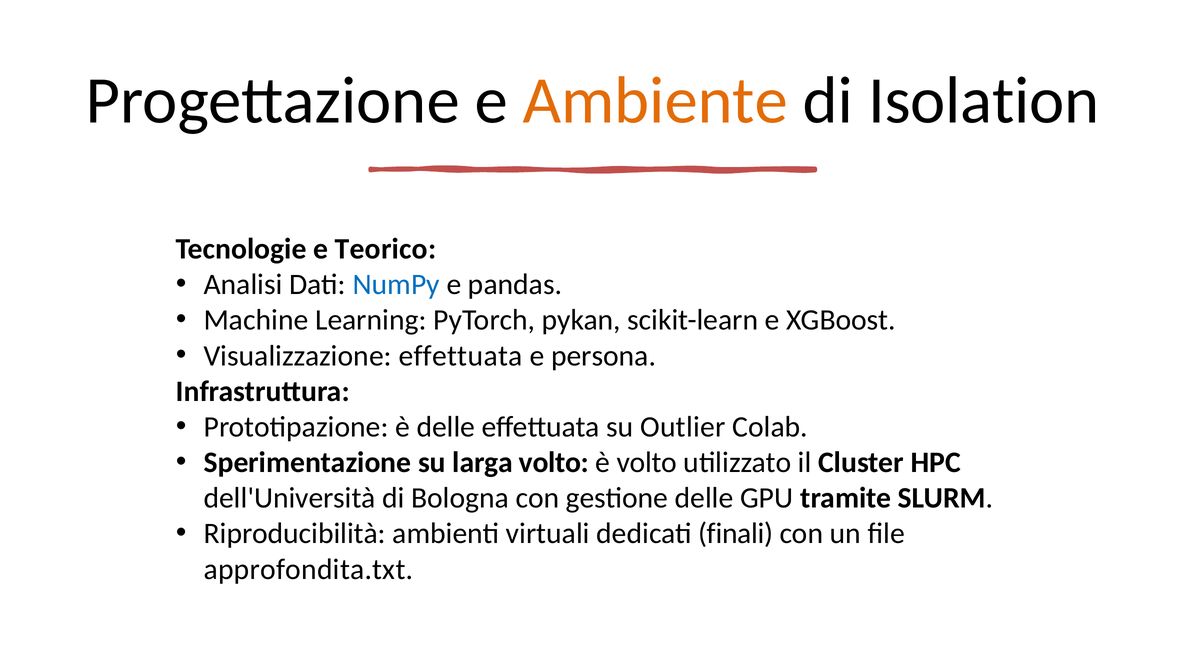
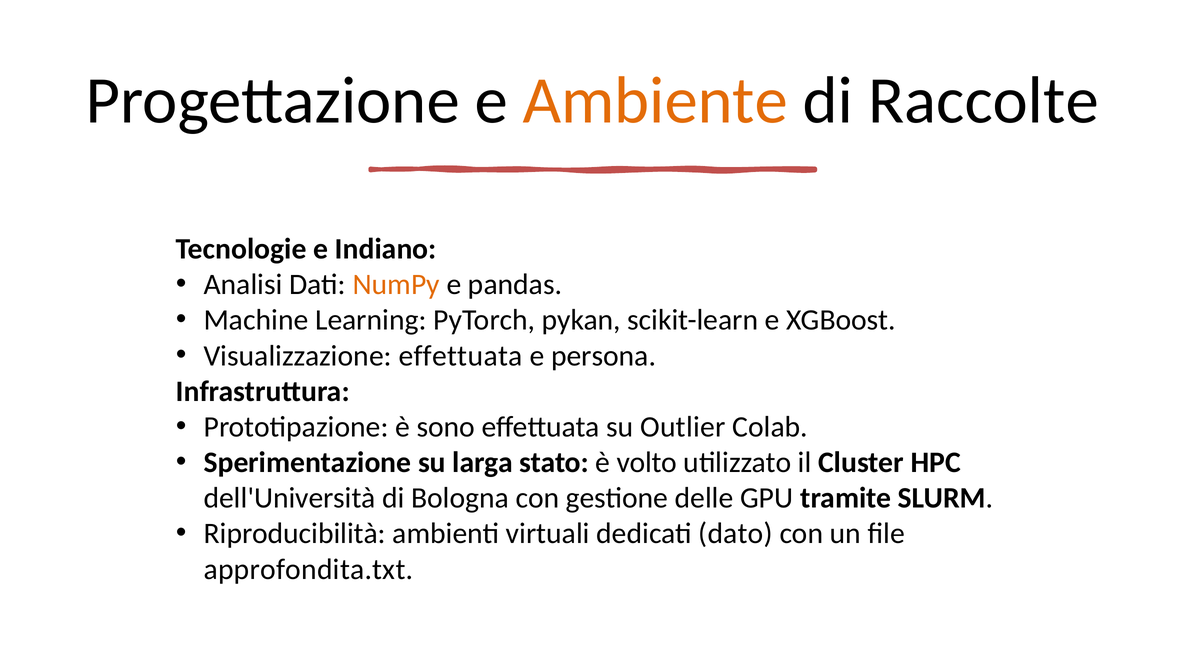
Isolation: Isolation -> Raccolte
Teorico: Teorico -> Indiano
NumPy colour: blue -> orange
è delle: delle -> sono
larga volto: volto -> stato
finali: finali -> dato
